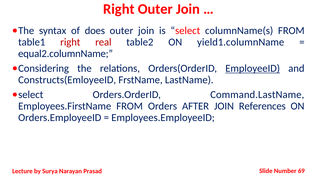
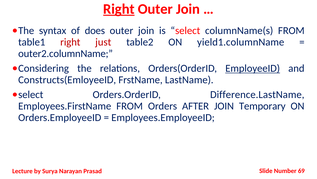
Right at (119, 9) underline: none -> present
real: real -> just
equal2.columnName: equal2.columnName -> outer2.columnName
Command.LastName: Command.LastName -> Difference.LastName
References: References -> Temporary
